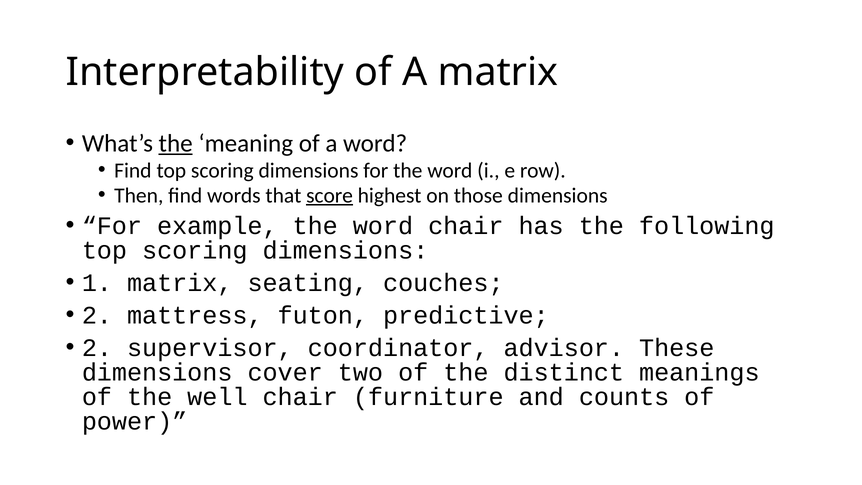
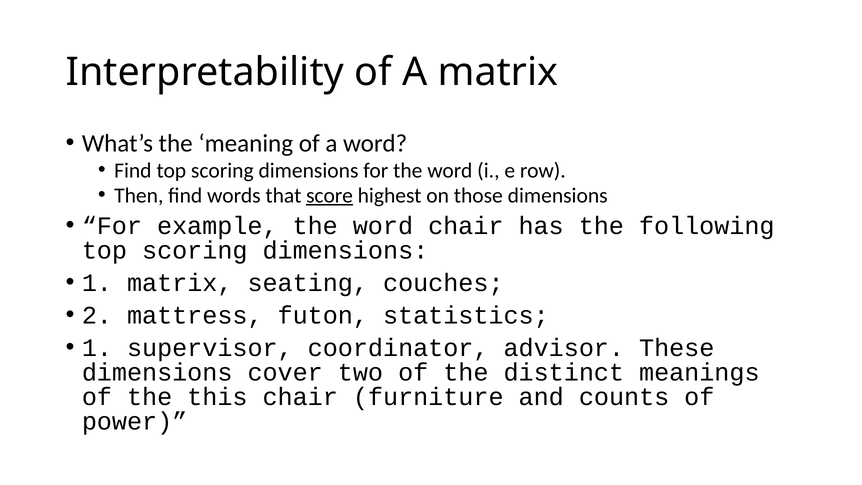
the at (176, 144) underline: present -> none
predictive: predictive -> statistics
2 at (97, 348): 2 -> 1
well: well -> this
